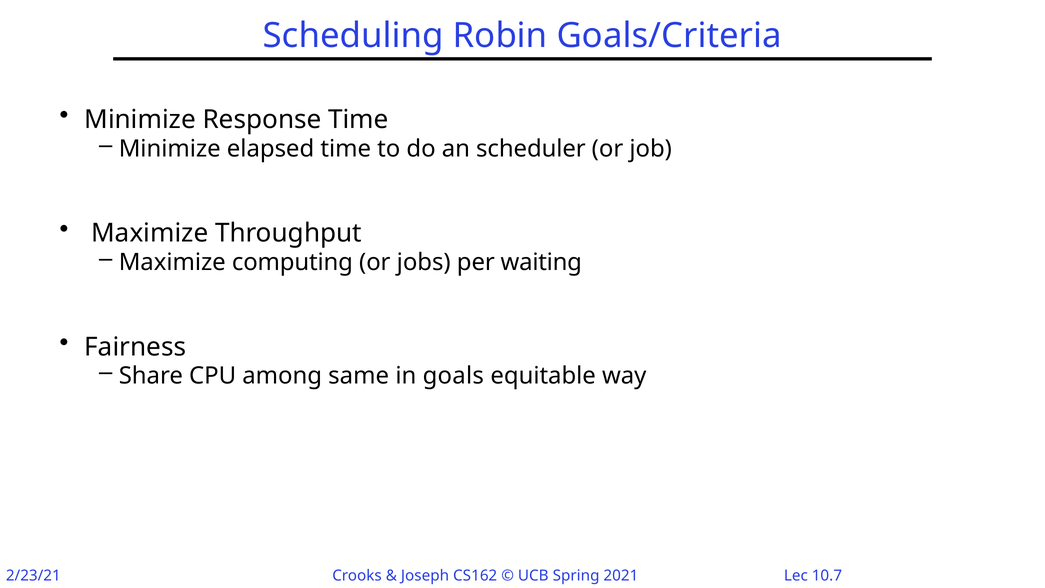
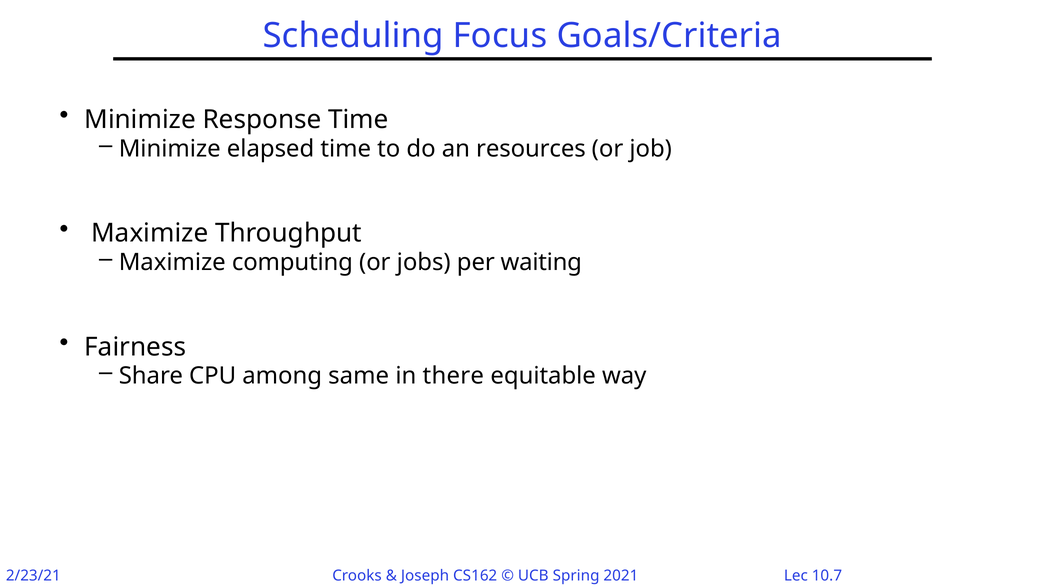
Robin: Robin -> Focus
scheduler: scheduler -> resources
goals: goals -> there
